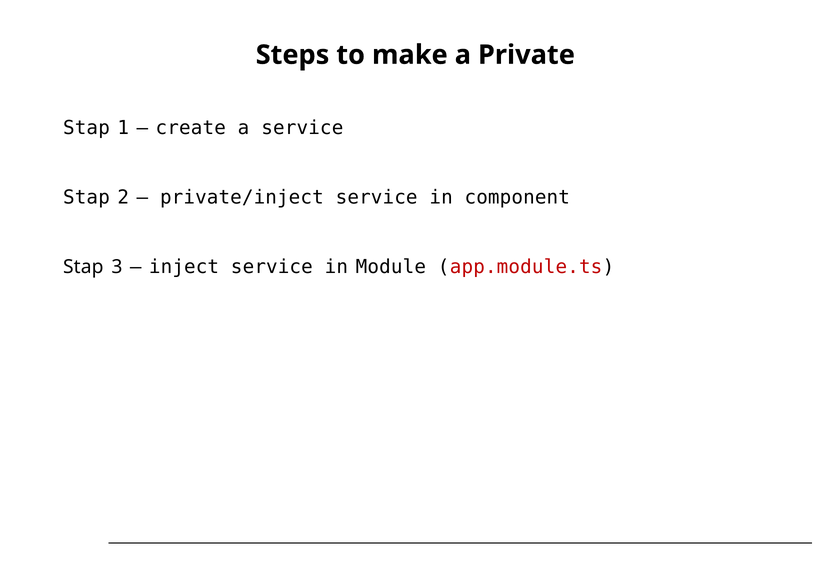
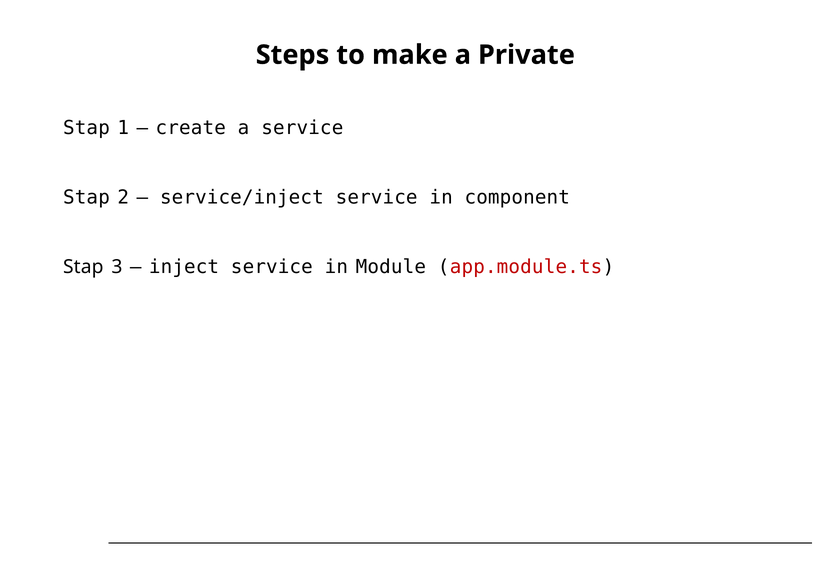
private/inject: private/inject -> service/inject
